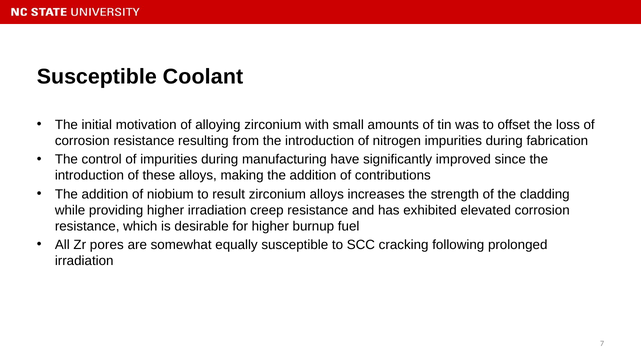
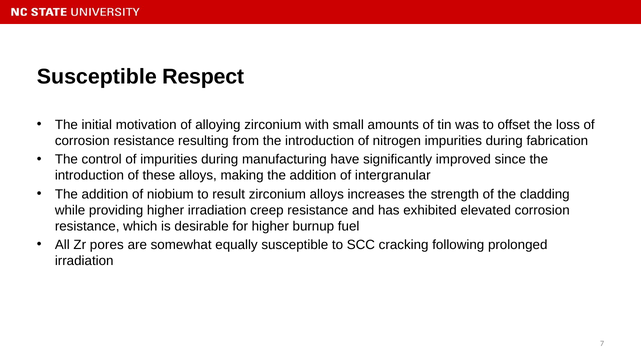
Coolant: Coolant -> Respect
contributions: contributions -> intergranular
